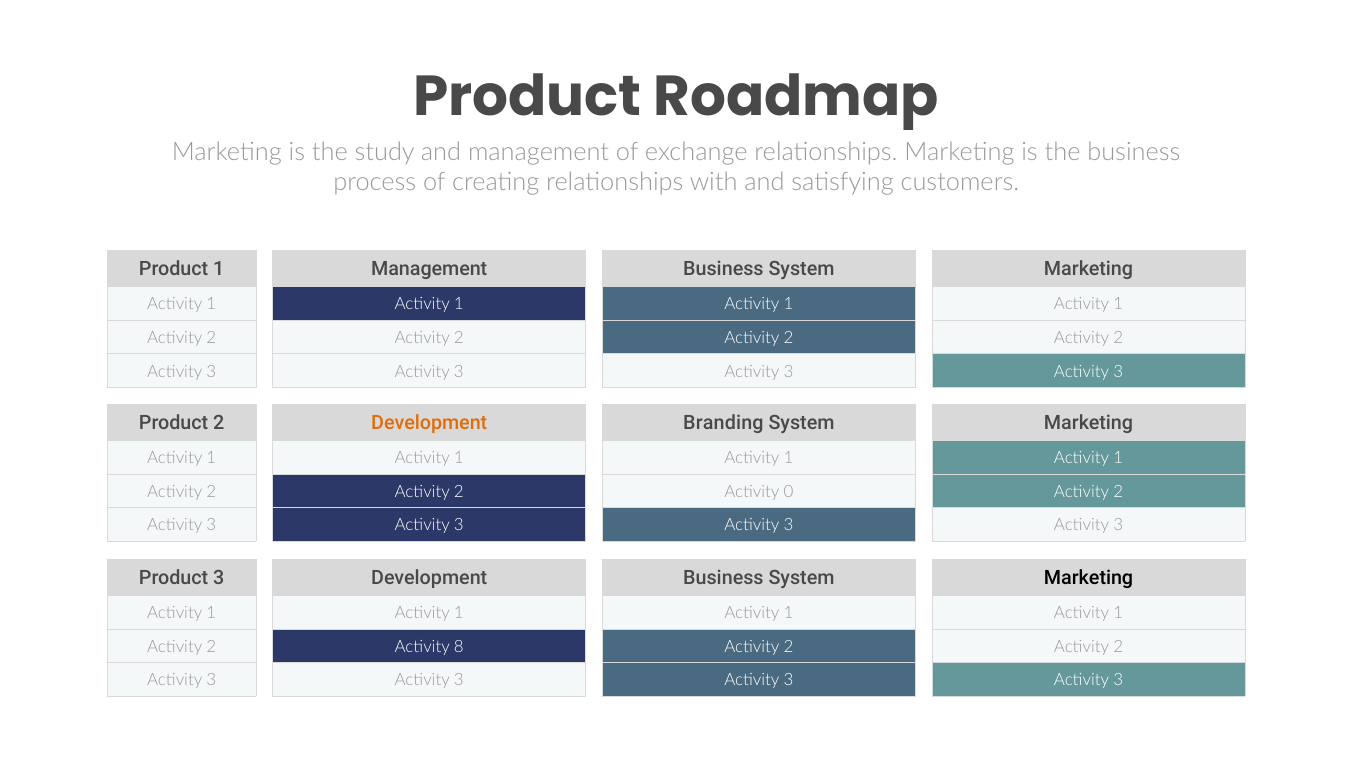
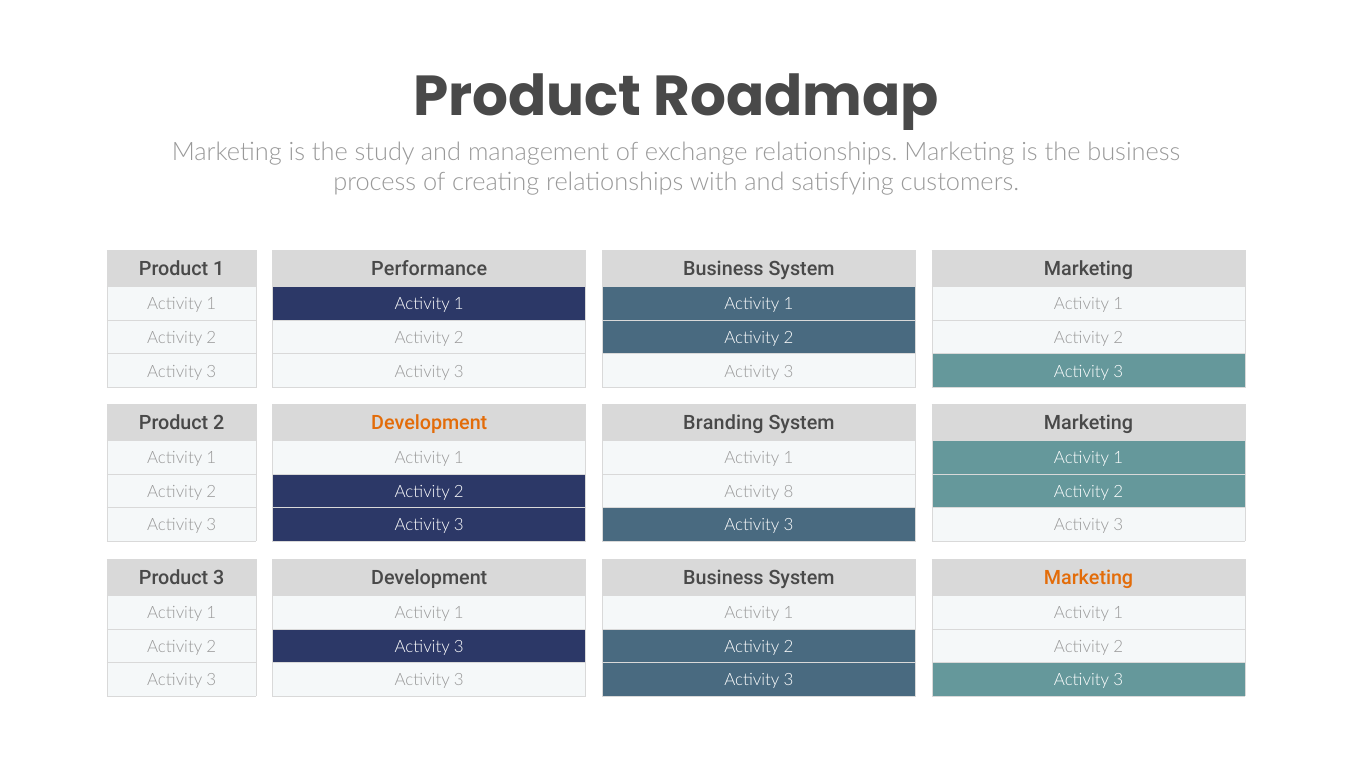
Management at (429, 269): Management -> Performance
0: 0 -> 8
Marketing at (1089, 577) colour: black -> orange
8 at (459, 646): 8 -> 3
